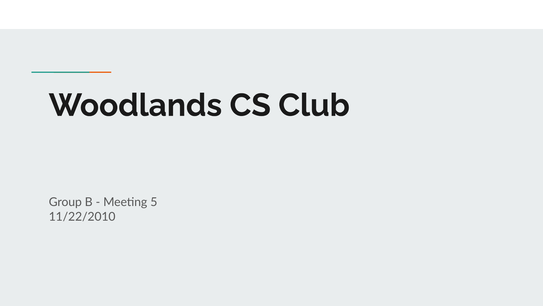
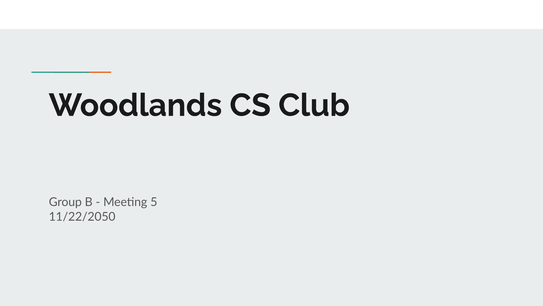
11/22/2010: 11/22/2010 -> 11/22/2050
